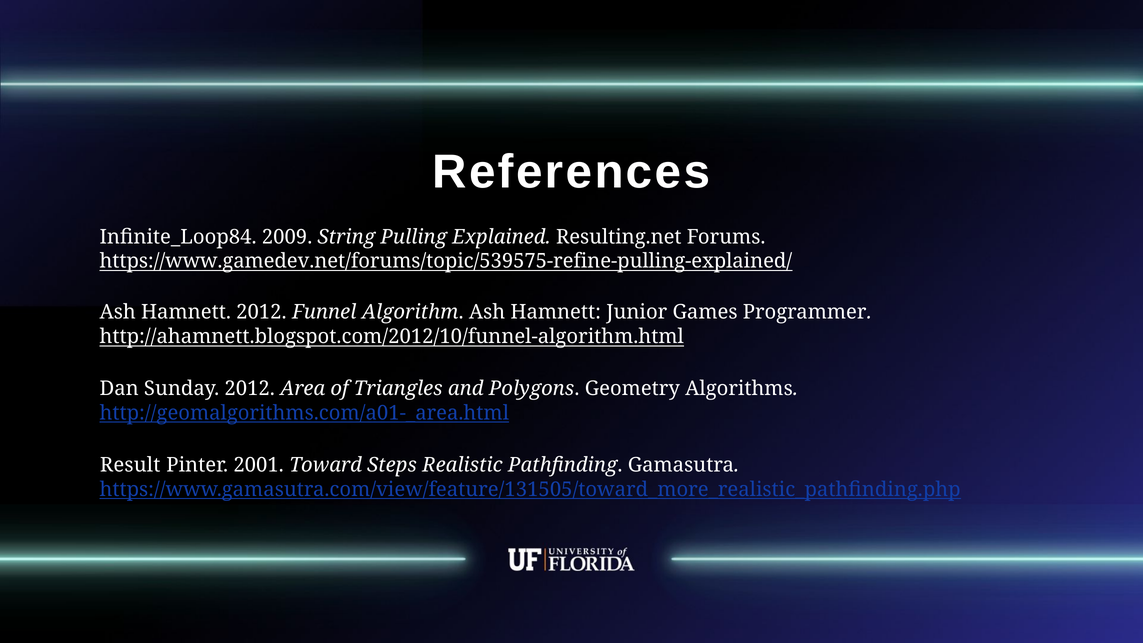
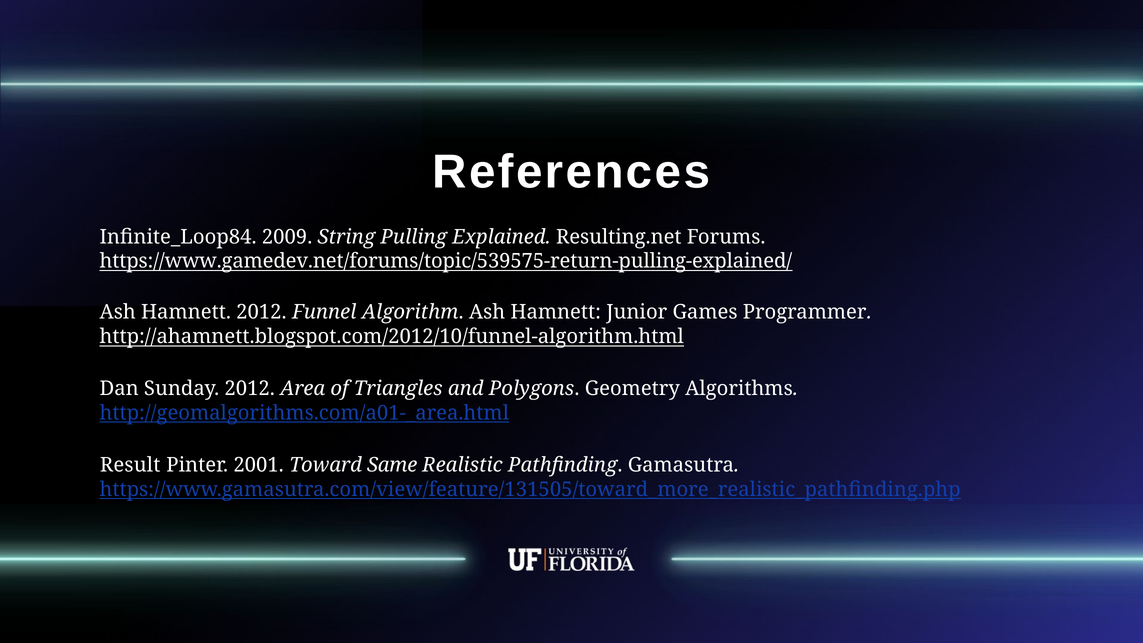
https://www.gamedev.net/forums/topic/539575-refine-pulling-explained/: https://www.gamedev.net/forums/topic/539575-refine-pulling-explained/ -> https://www.gamedev.net/forums/topic/539575-return-pulling-explained/
Steps: Steps -> Same
